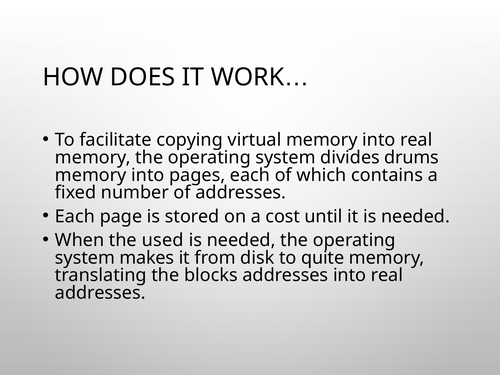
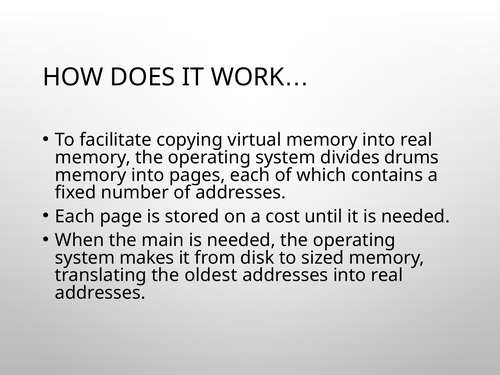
used: used -> main
quite: quite -> sized
blocks: blocks -> oldest
